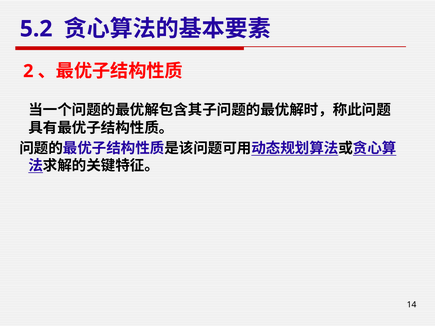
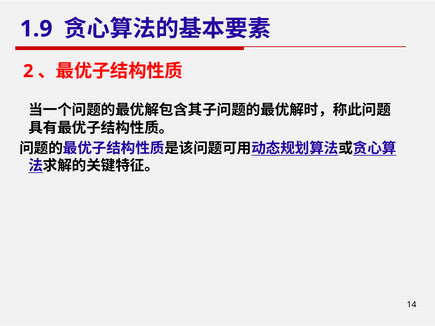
5.2: 5.2 -> 1.9
